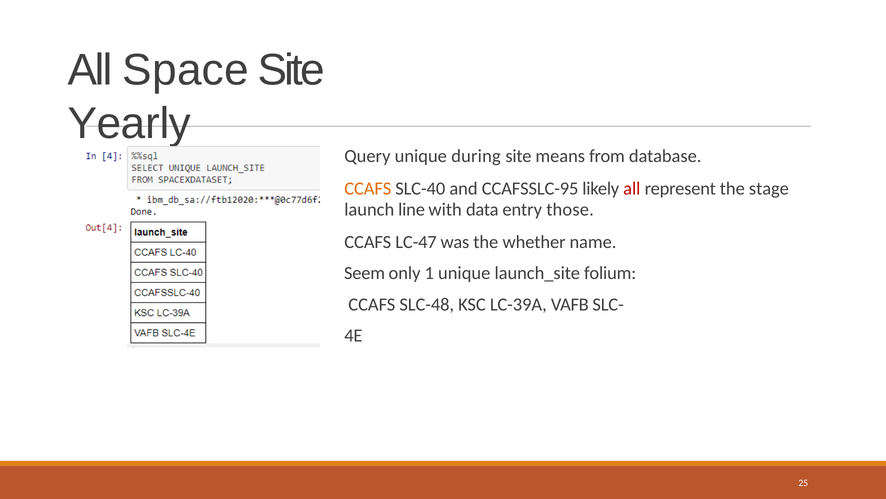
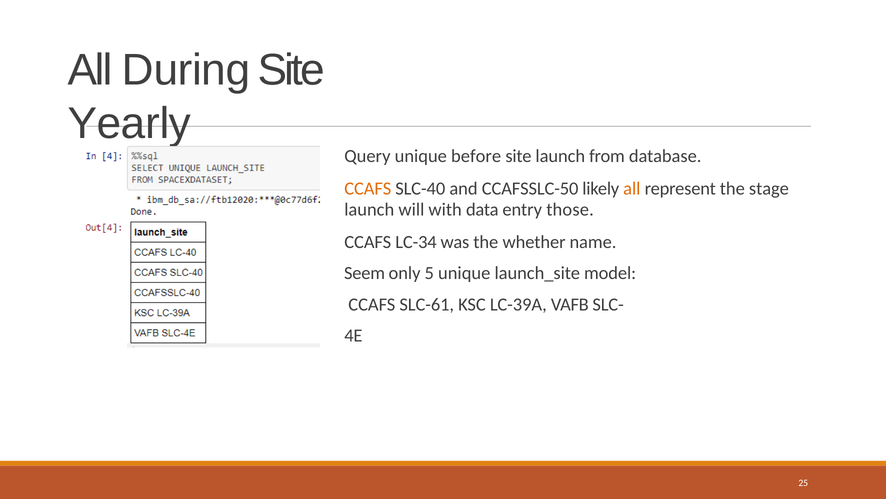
Space: Space -> During
during: during -> before
site means: means -> launch
CCAFSSLC-95: CCAFSSLC-95 -> CCAFSSLC-50
all at (632, 188) colour: red -> orange
line: line -> will
LC-47: LC-47 -> LC-34
1: 1 -> 5
folium: folium -> model
SLC-48: SLC-48 -> SLC-61
